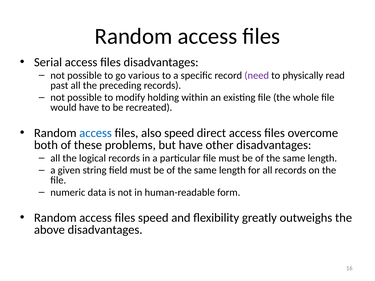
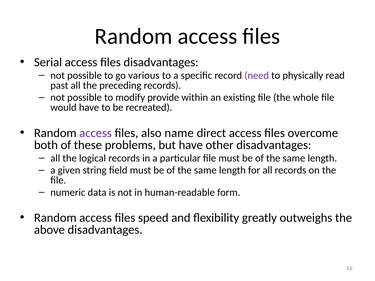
holding: holding -> provide
access at (96, 133) colour: blue -> purple
also speed: speed -> name
